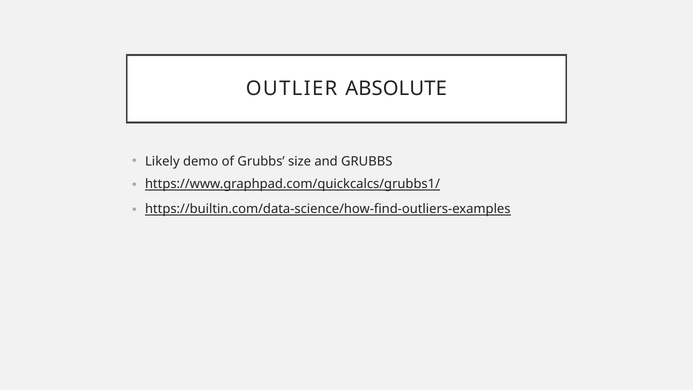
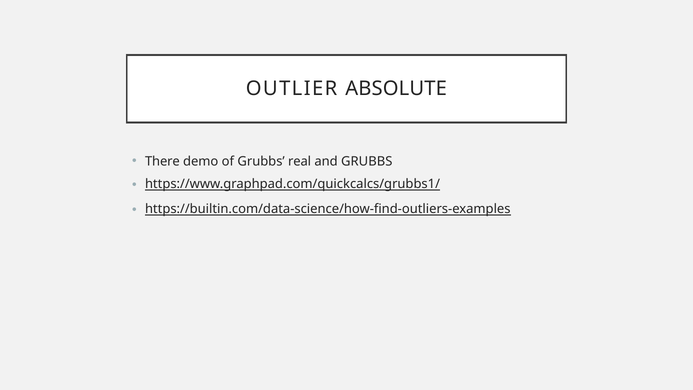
Likely: Likely -> There
size: size -> real
